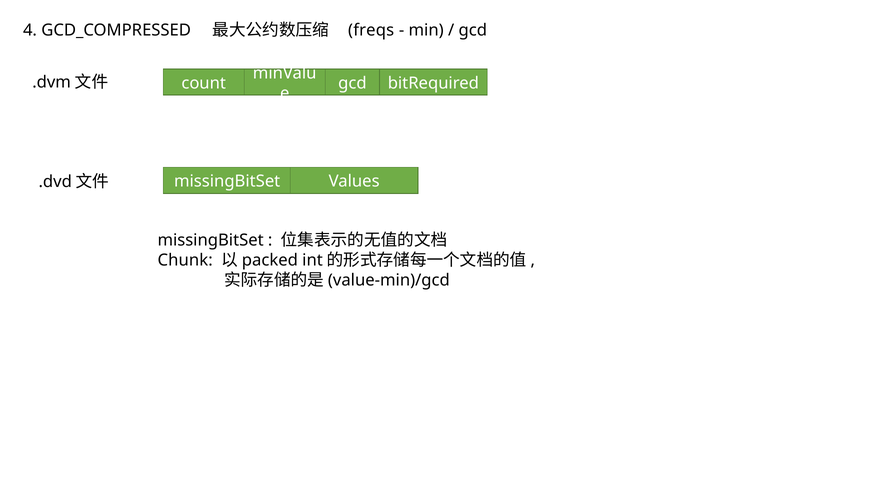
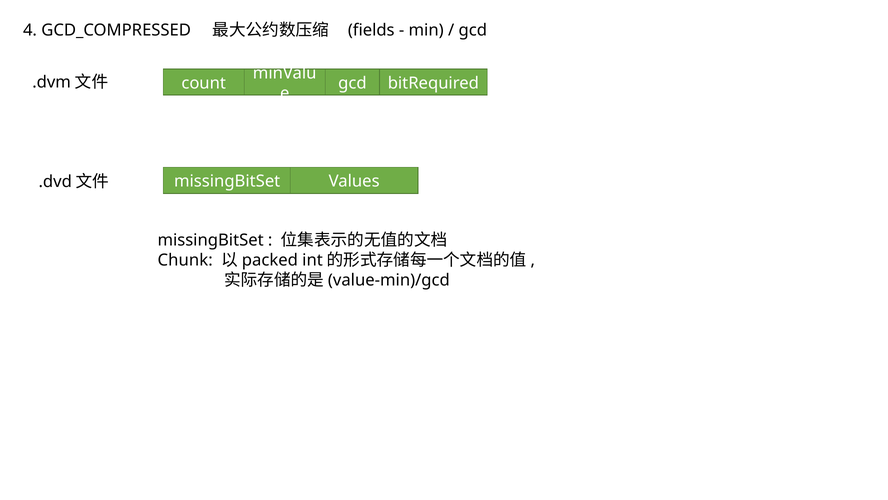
freqs: freqs -> fields
